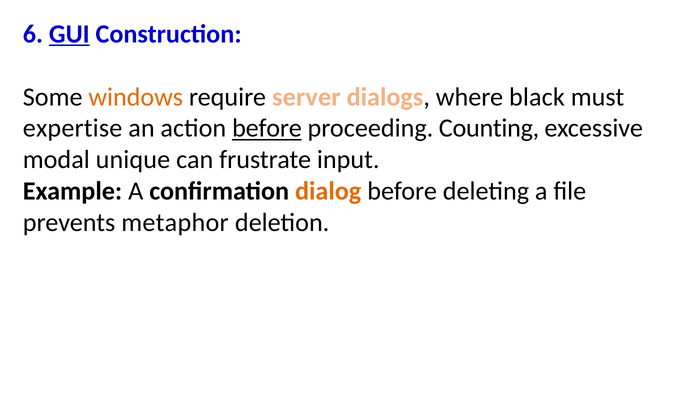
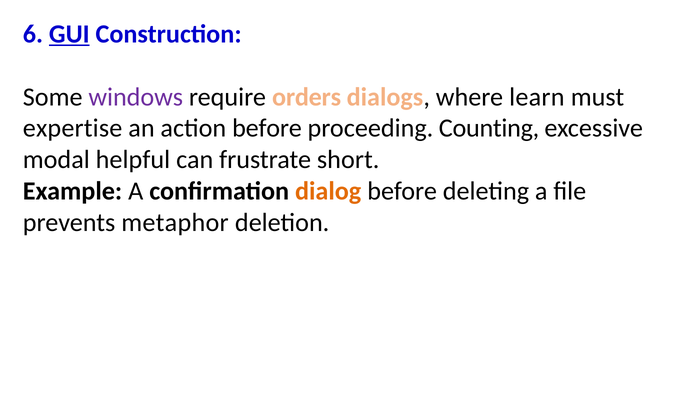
windows colour: orange -> purple
server: server -> orders
black: black -> learn
before at (267, 128) underline: present -> none
unique: unique -> helpful
input: input -> short
